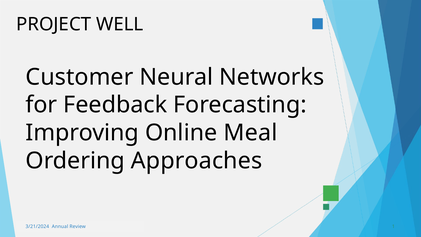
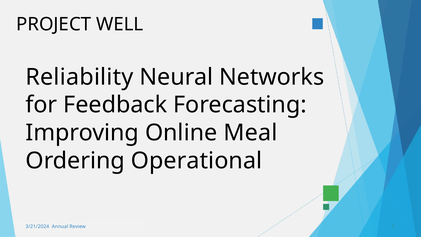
Customer: Customer -> Reliability
Approaches: Approaches -> Operational
